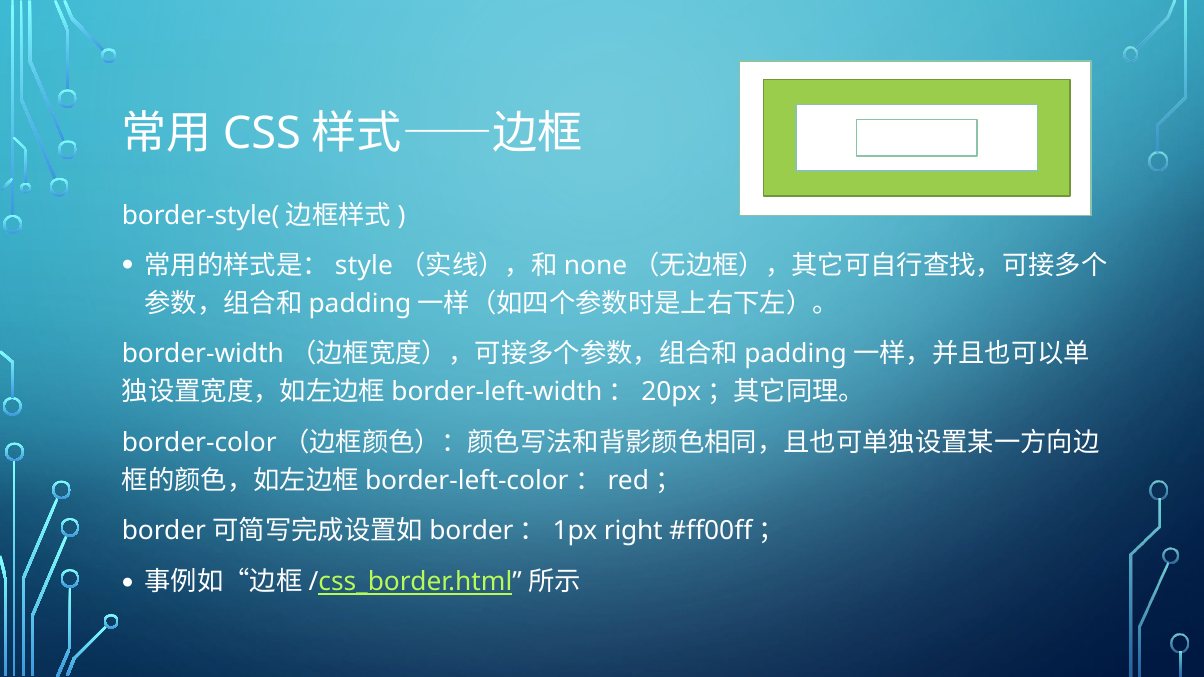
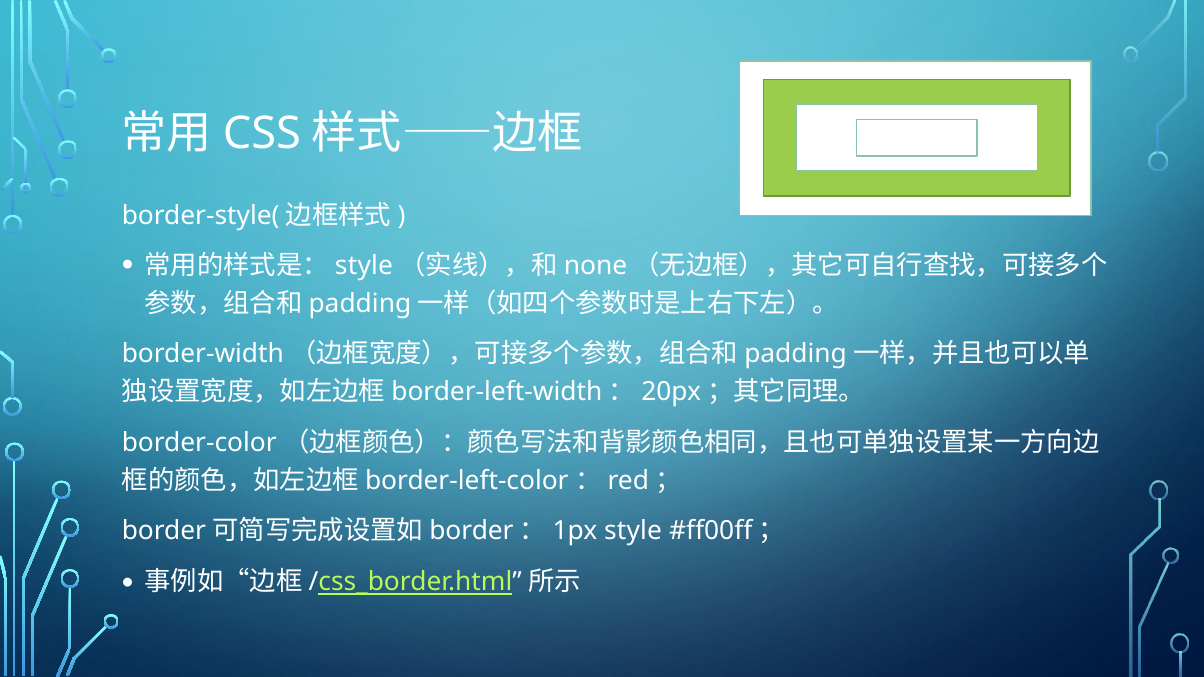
right at (633, 531): right -> style
